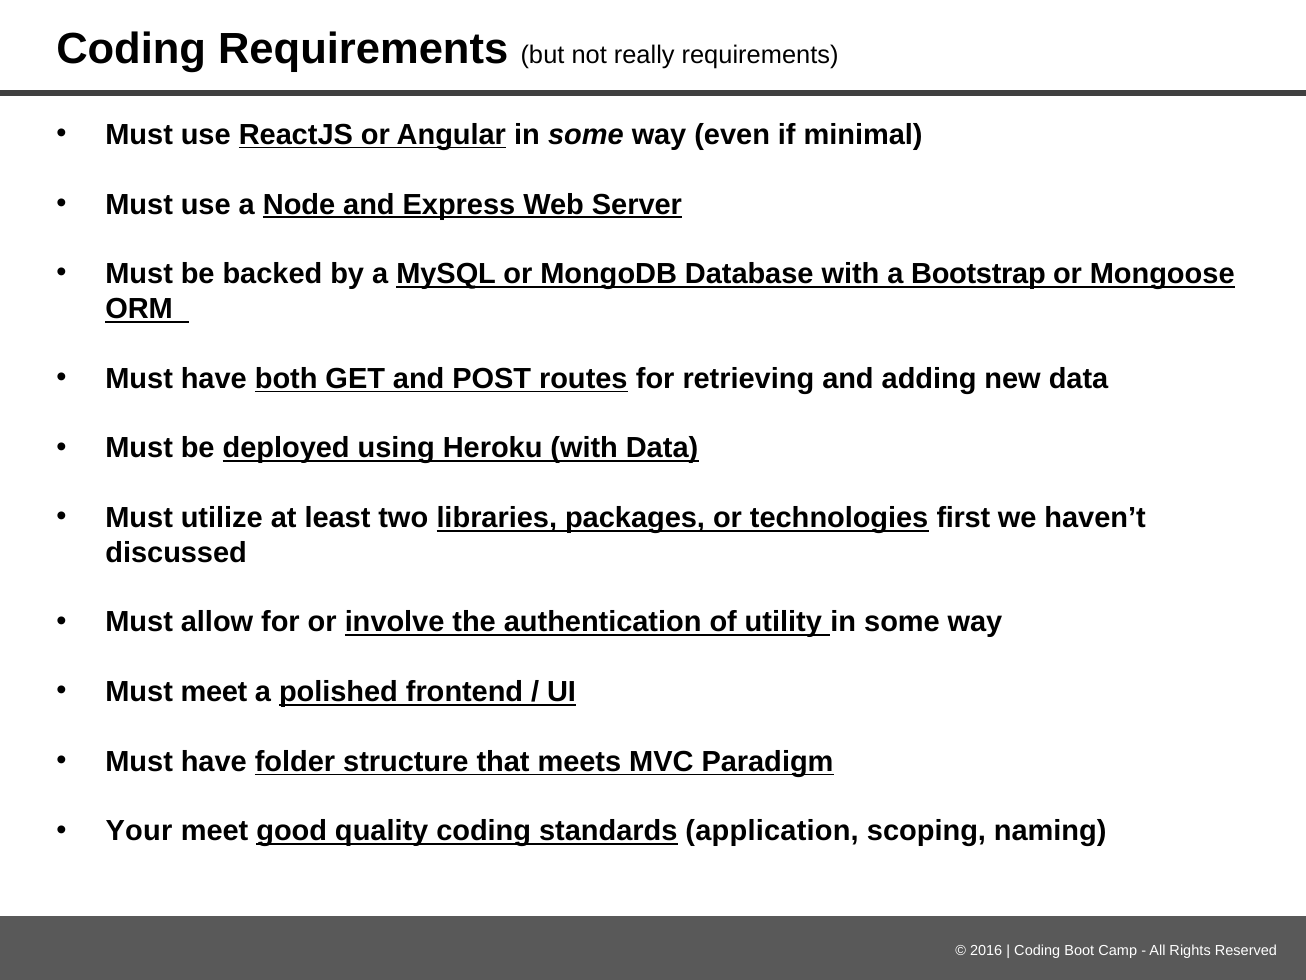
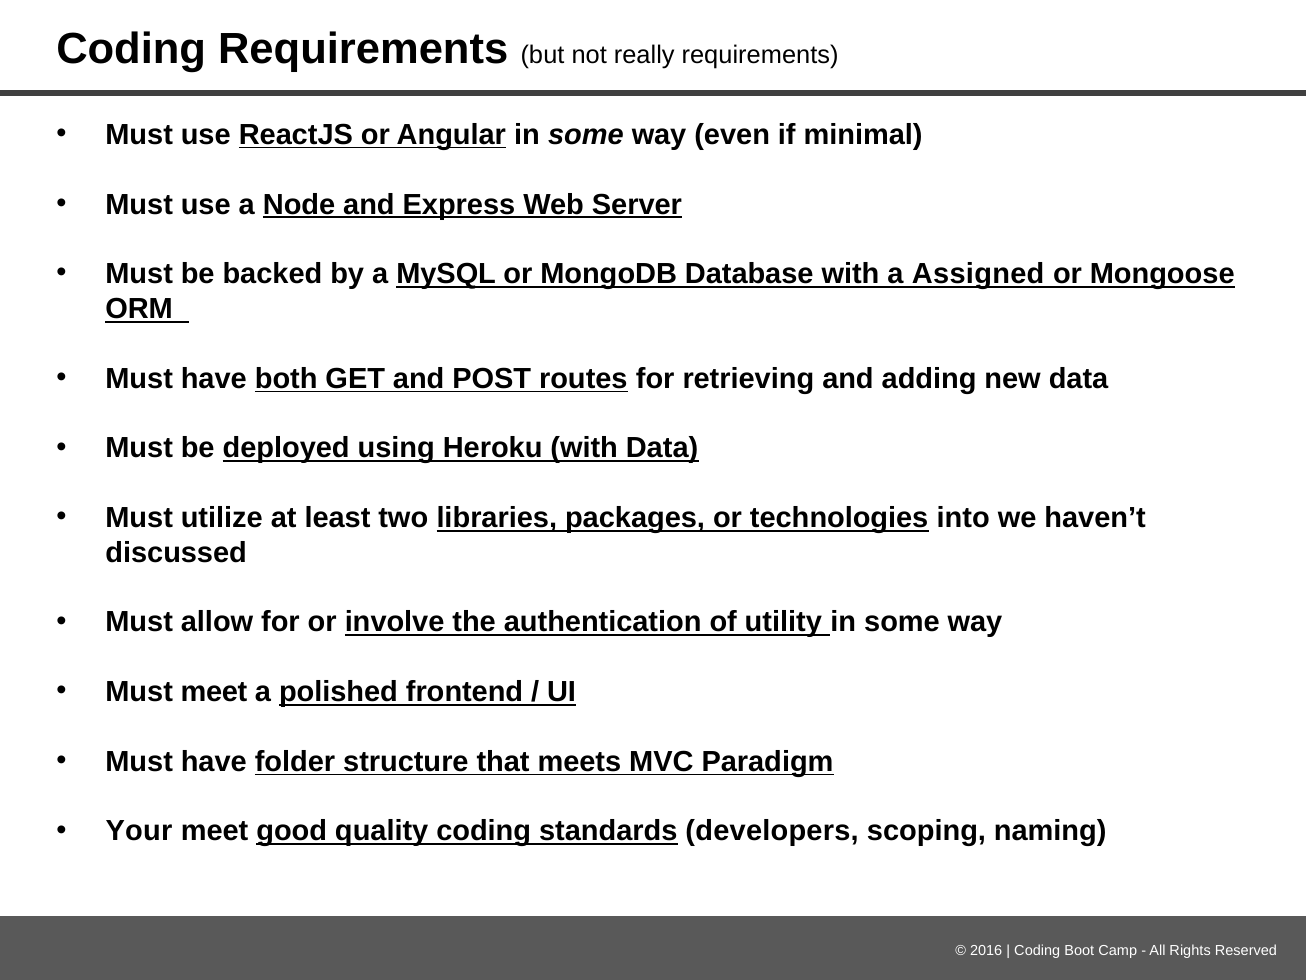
Bootstrap: Bootstrap -> Assigned
first: first -> into
application: application -> developers
